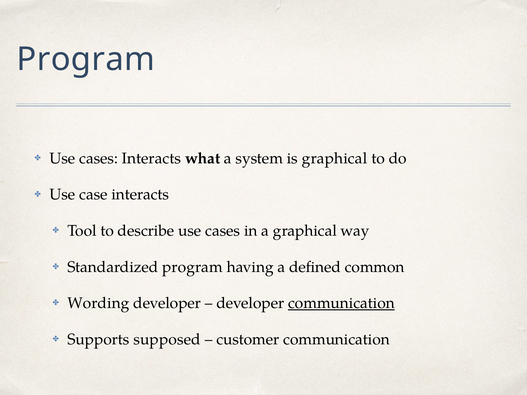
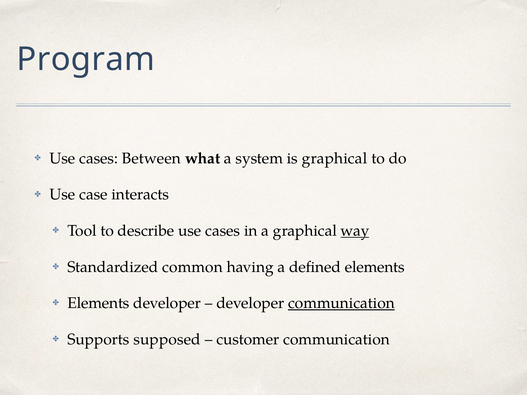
cases Interacts: Interacts -> Between
way underline: none -> present
Standardized program: program -> common
defined common: common -> elements
Wording at (98, 303): Wording -> Elements
